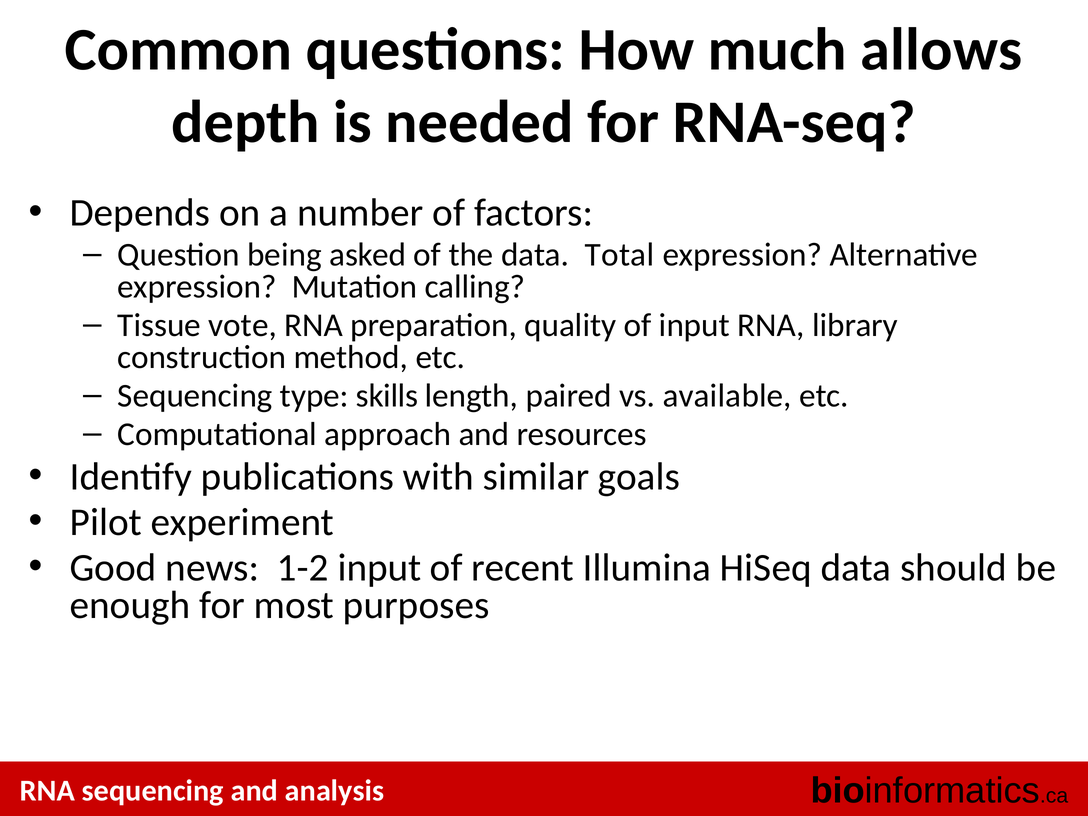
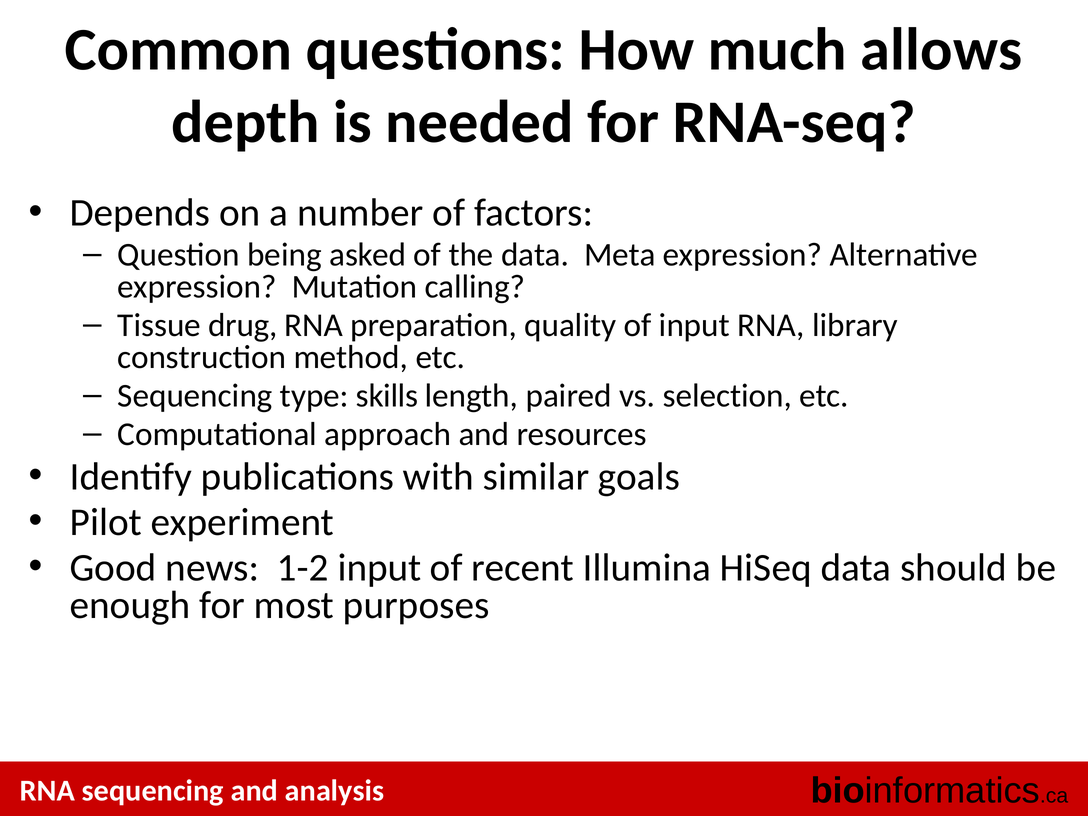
Total: Total -> Meta
vote: vote -> drug
available: available -> selection
